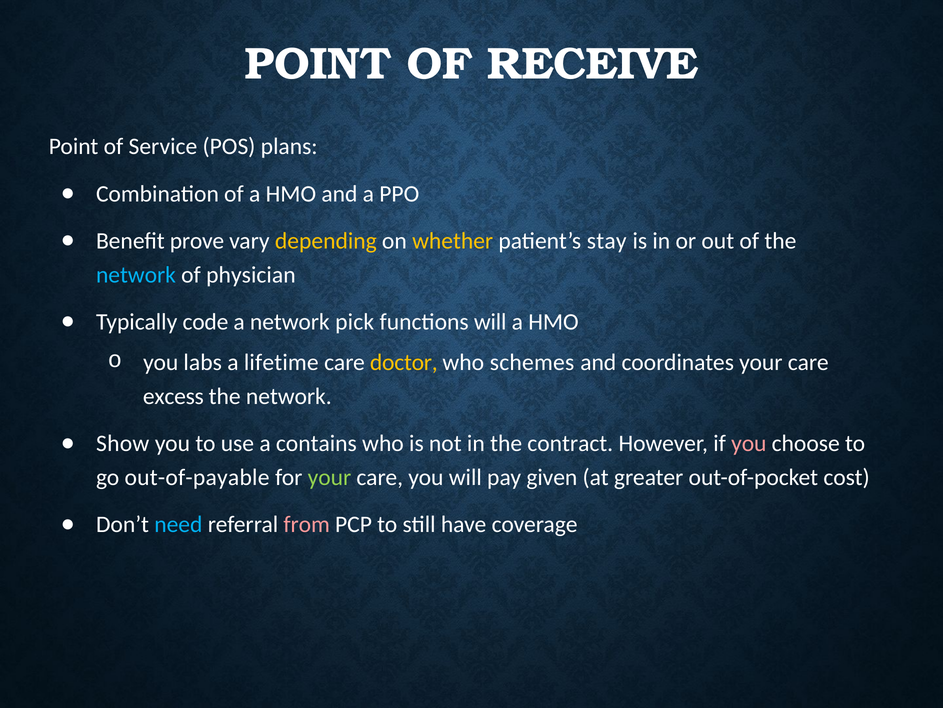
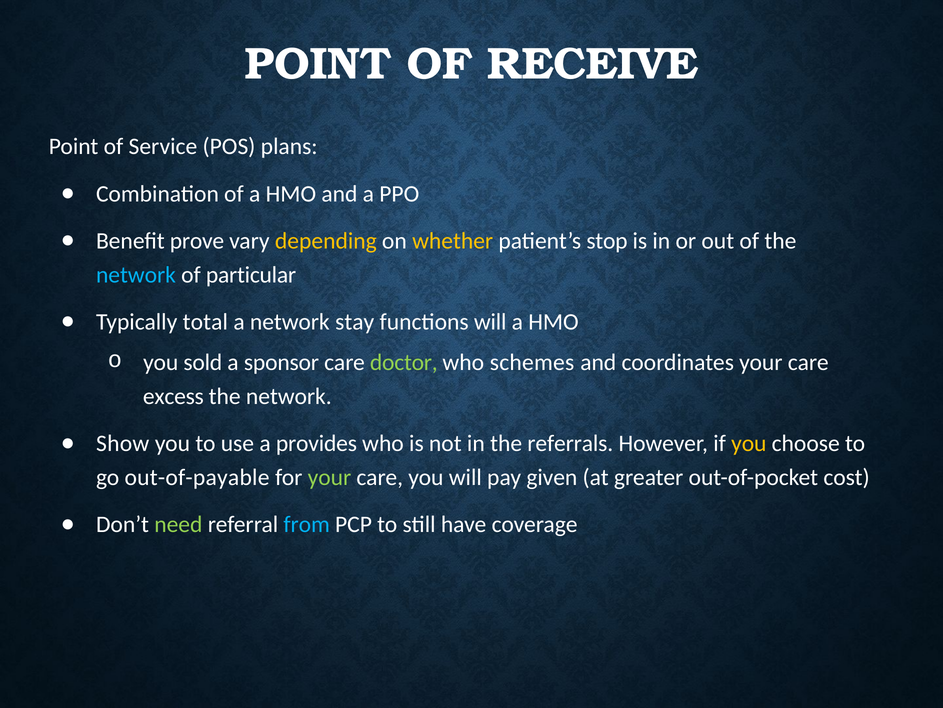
stay: stay -> stop
physician: physician -> particular
code: code -> total
pick: pick -> stay
labs: labs -> sold
lifetime: lifetime -> sponsor
doctor colour: yellow -> light green
contains: contains -> provides
contract: contract -> referrals
you at (749, 443) colour: pink -> yellow
need colour: light blue -> light green
from colour: pink -> light blue
